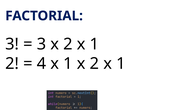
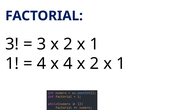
2 at (12, 64): 2 -> 1
4 x 1: 1 -> 4
